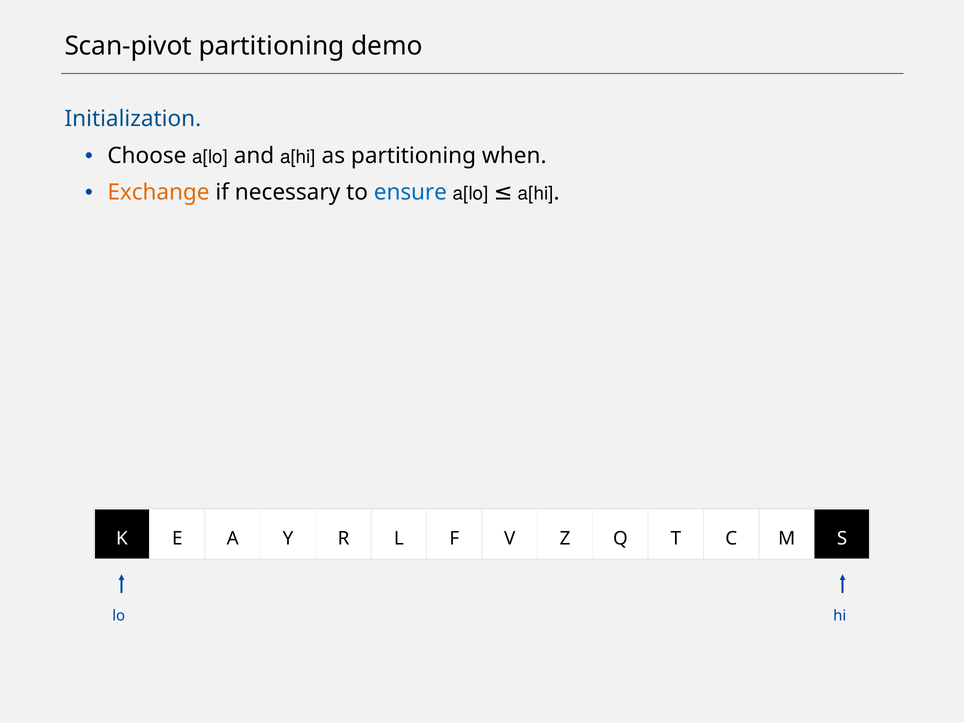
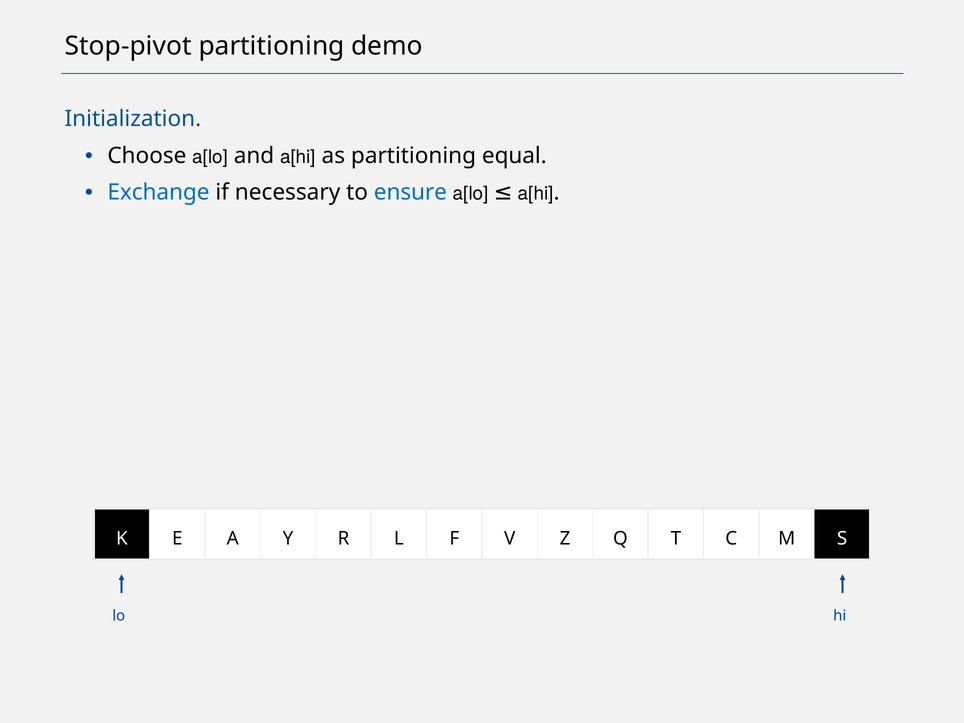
Scan-pivot: Scan-pivot -> Stop-pivot
when: when -> equal
Exchange colour: orange -> blue
